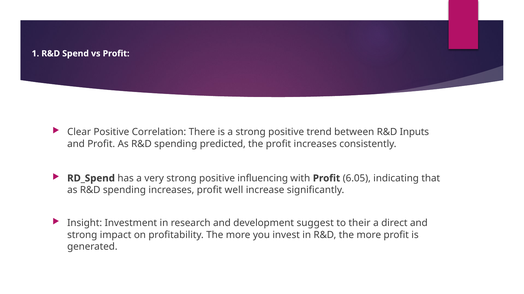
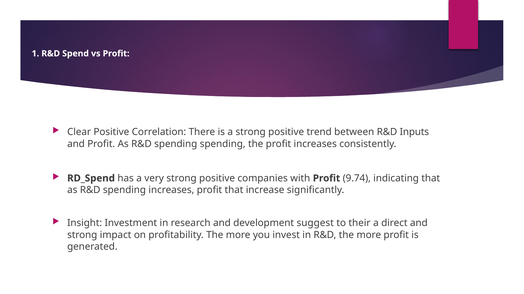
spending predicted: predicted -> spending
influencing: influencing -> companies
6.05: 6.05 -> 9.74
profit well: well -> that
